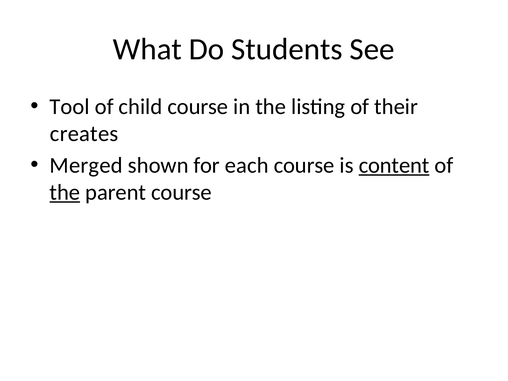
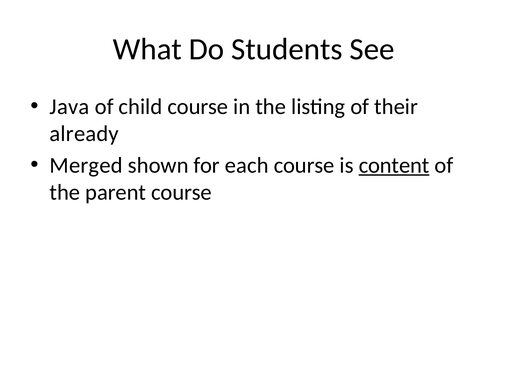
Tool: Tool -> Java
creates: creates -> already
the at (65, 192) underline: present -> none
